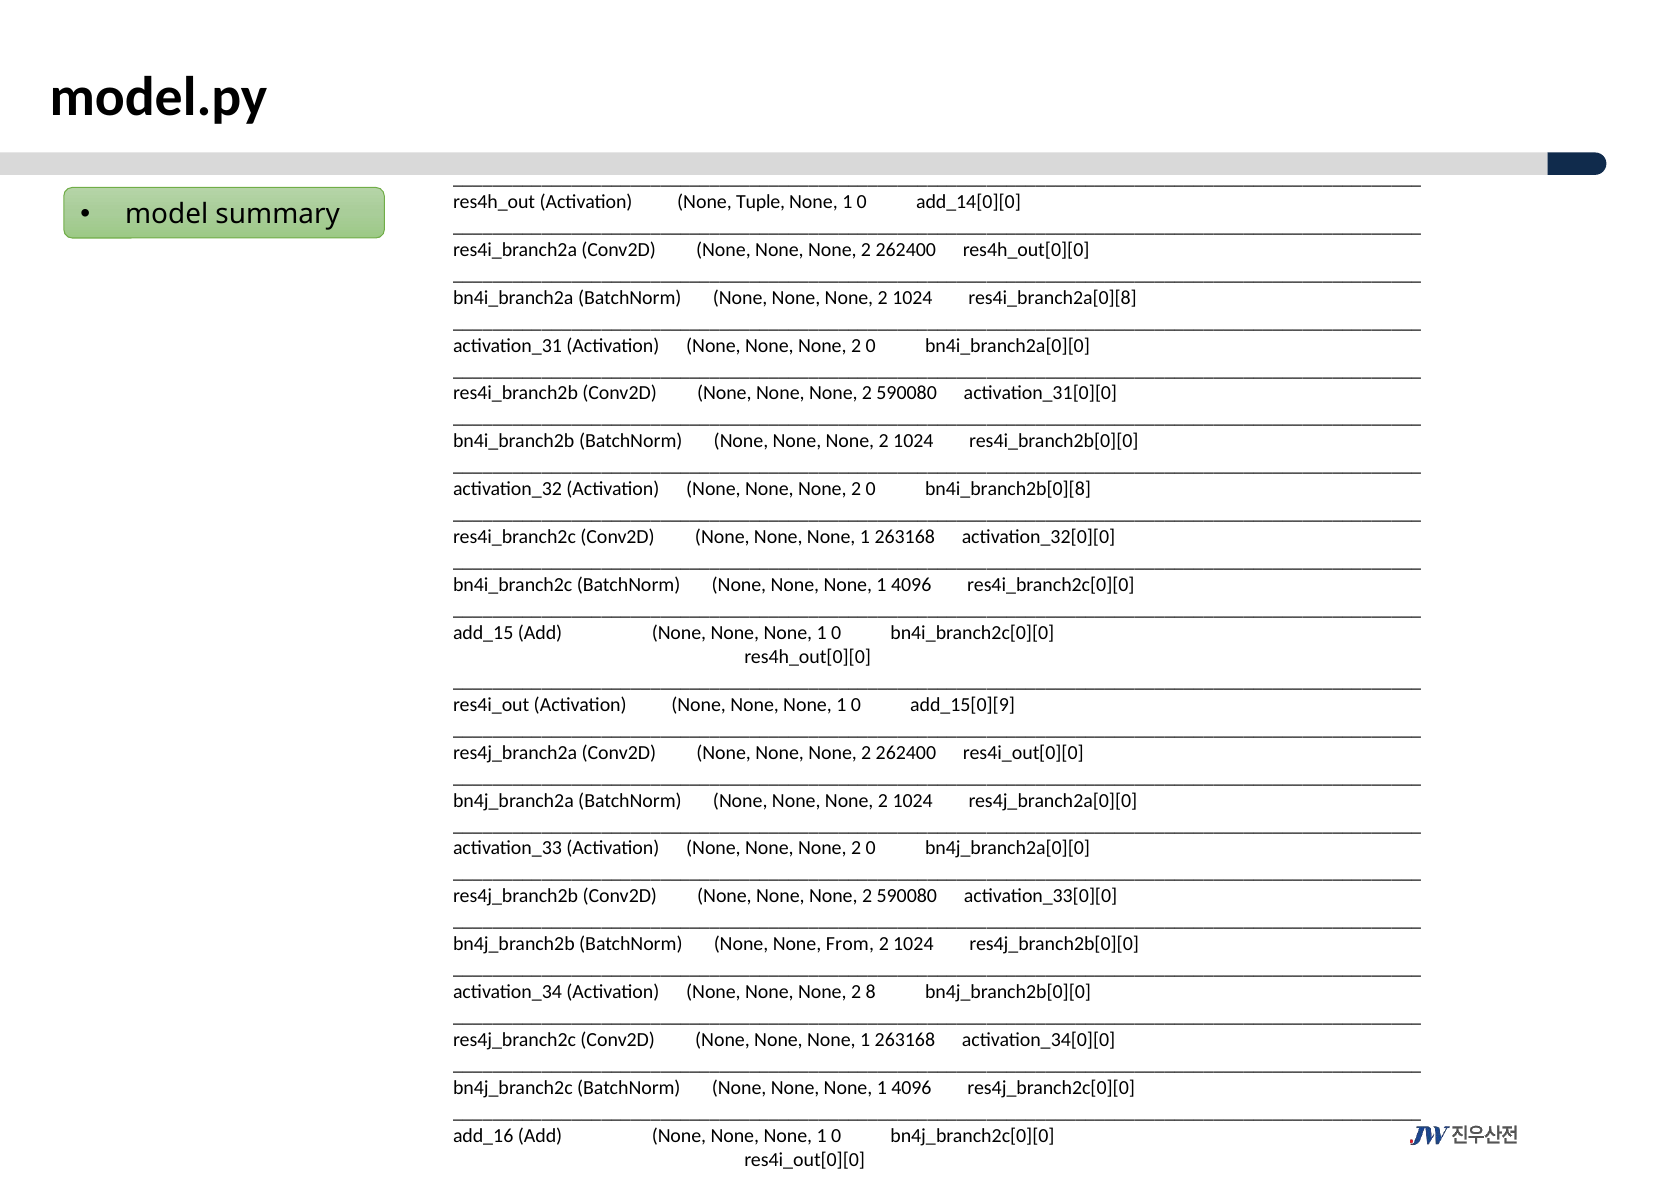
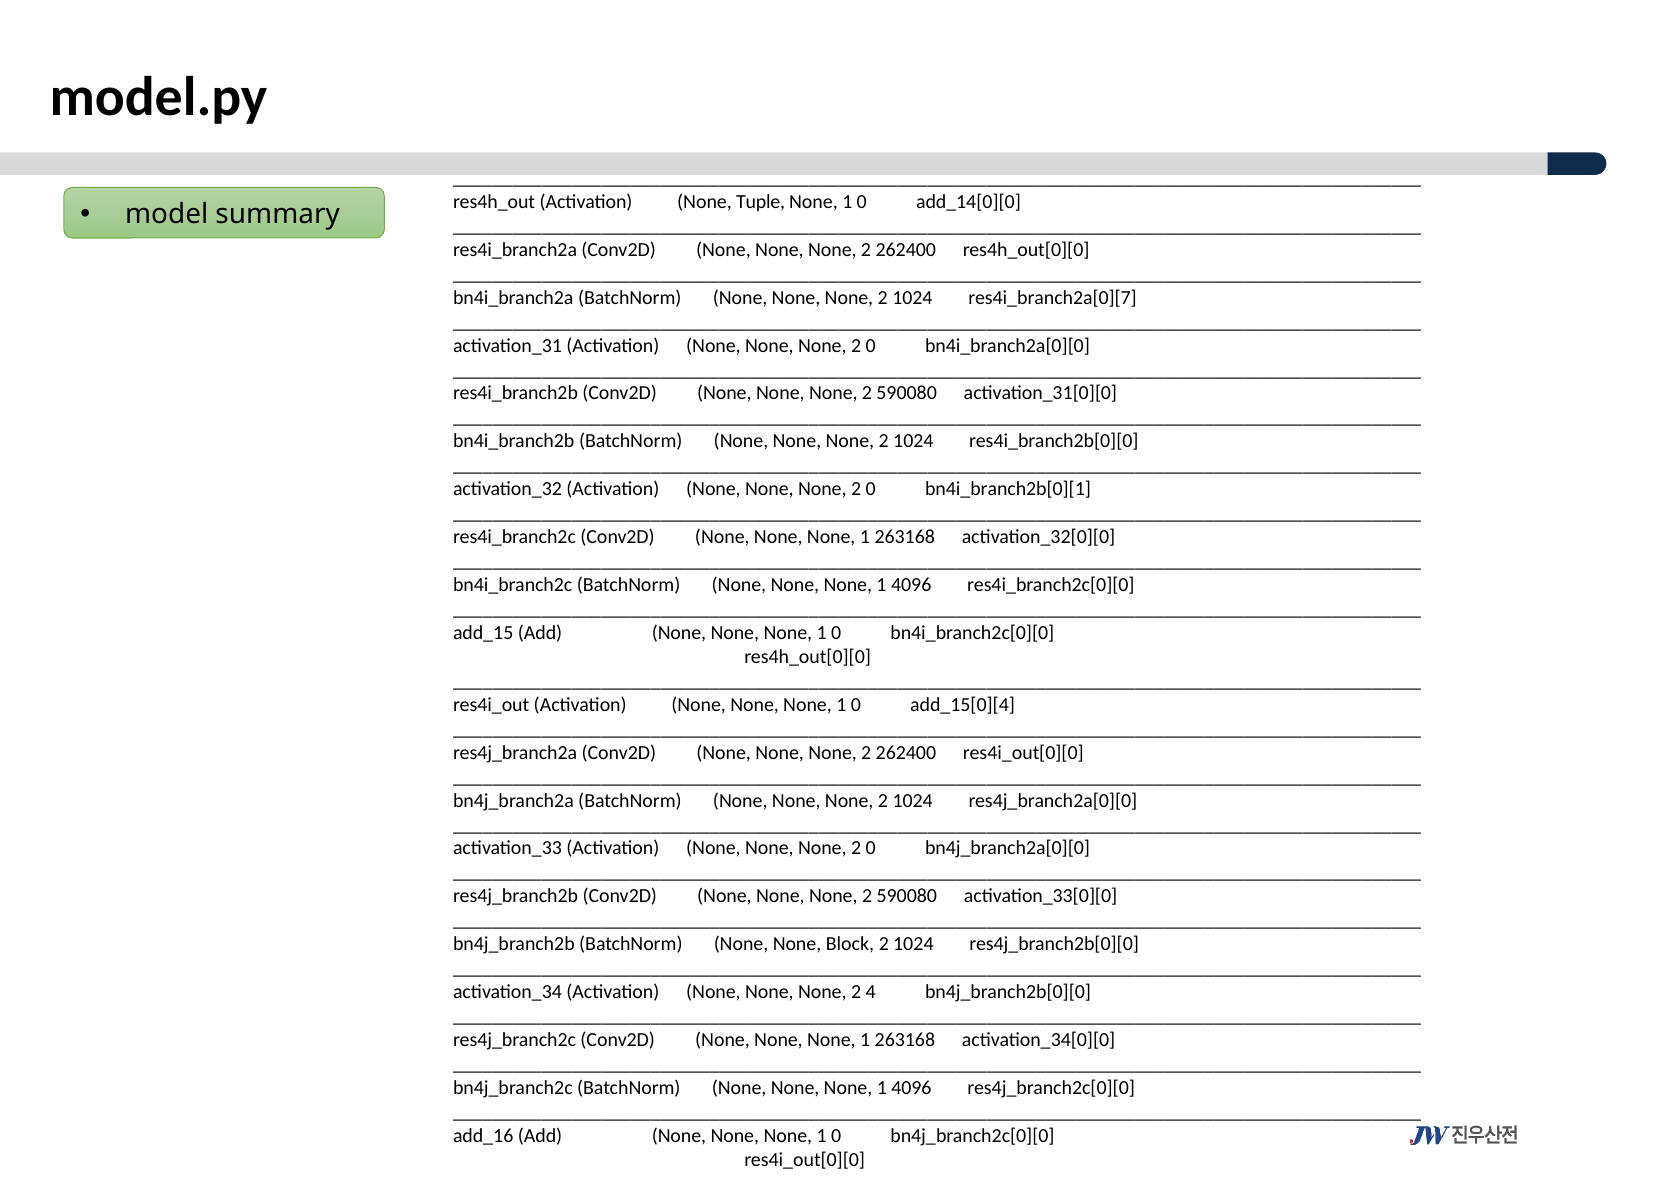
res4i_branch2a[0][8: res4i_branch2a[0][8 -> res4i_branch2a[0][7
bn4i_branch2b[0][8: bn4i_branch2b[0][8 -> bn4i_branch2b[0][1
add_15[0][9: add_15[0][9 -> add_15[0][4
From: From -> Block
8: 8 -> 4
